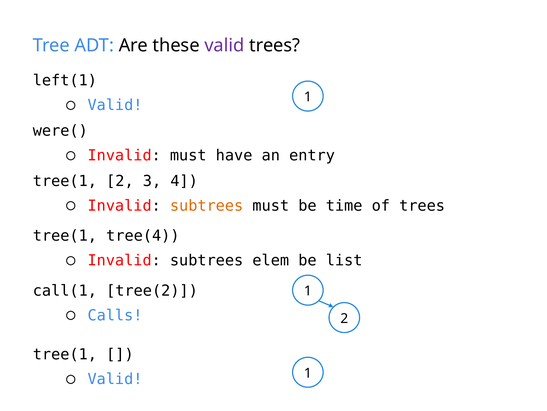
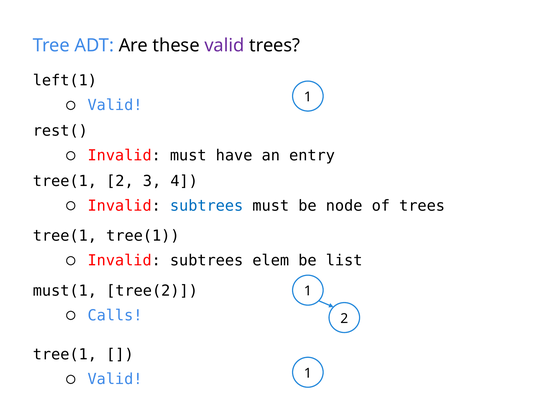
were(: were( -> rest(
subtrees at (207, 205) colour: orange -> blue
time: time -> node
tree(1 tree(4: tree(4 -> tree(1
call(1: call(1 -> must(1
